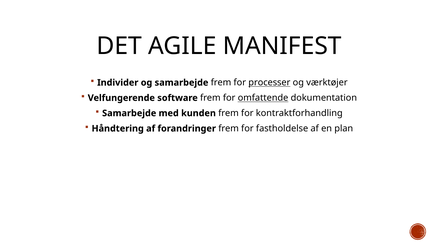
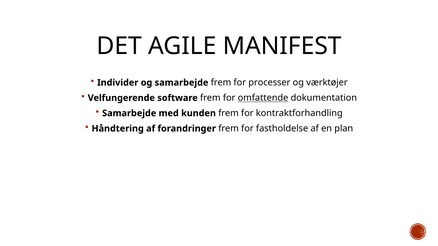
processer underline: present -> none
